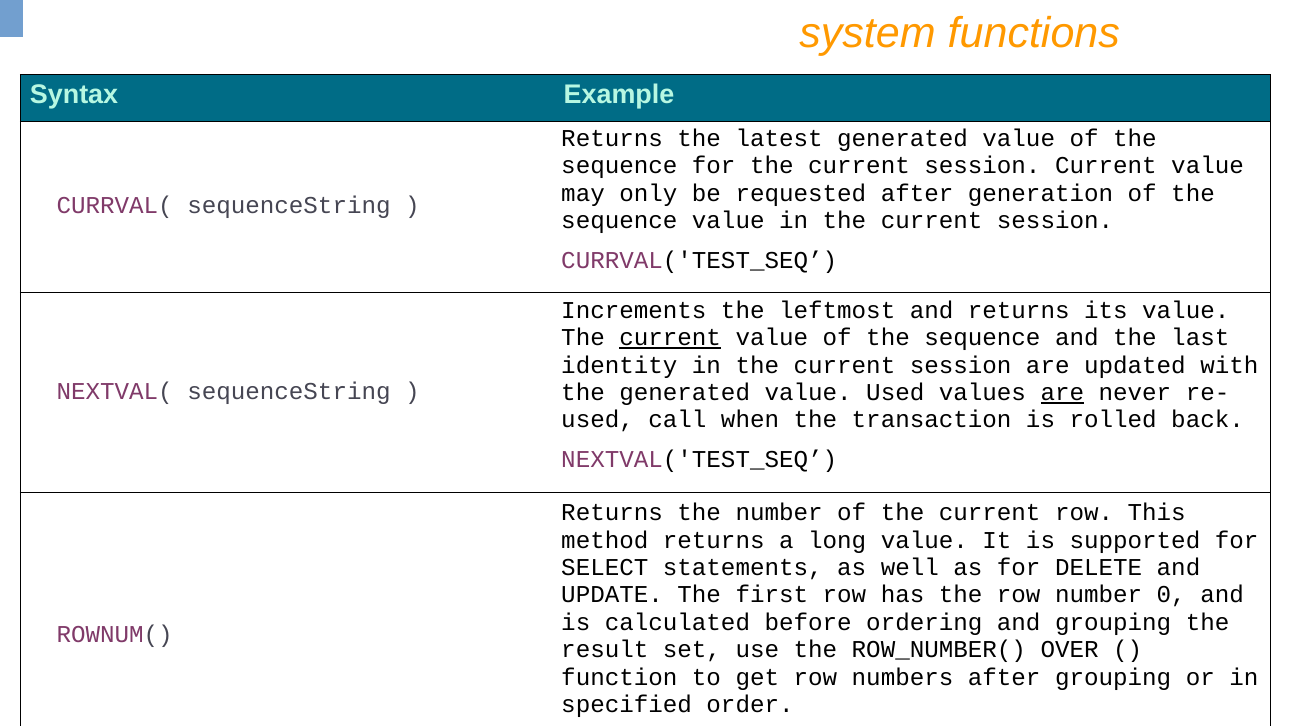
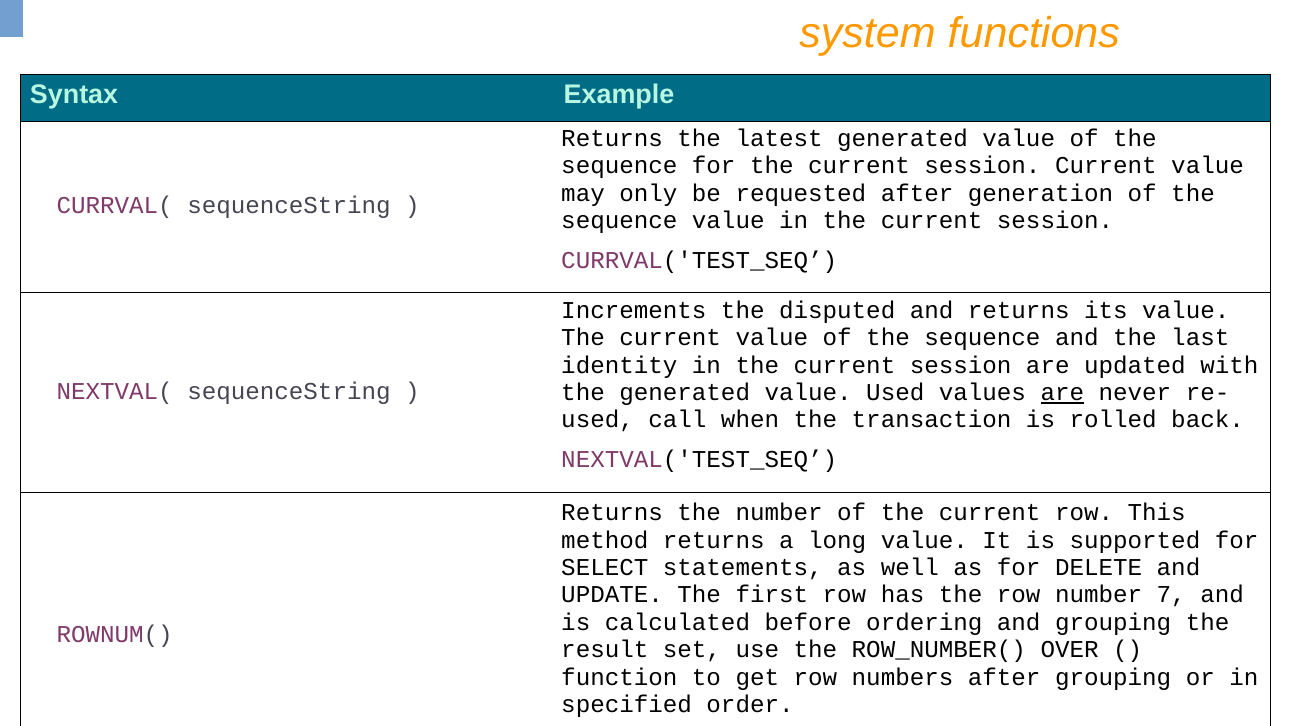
leftmost: leftmost -> disputed
current at (670, 338) underline: present -> none
0: 0 -> 7
